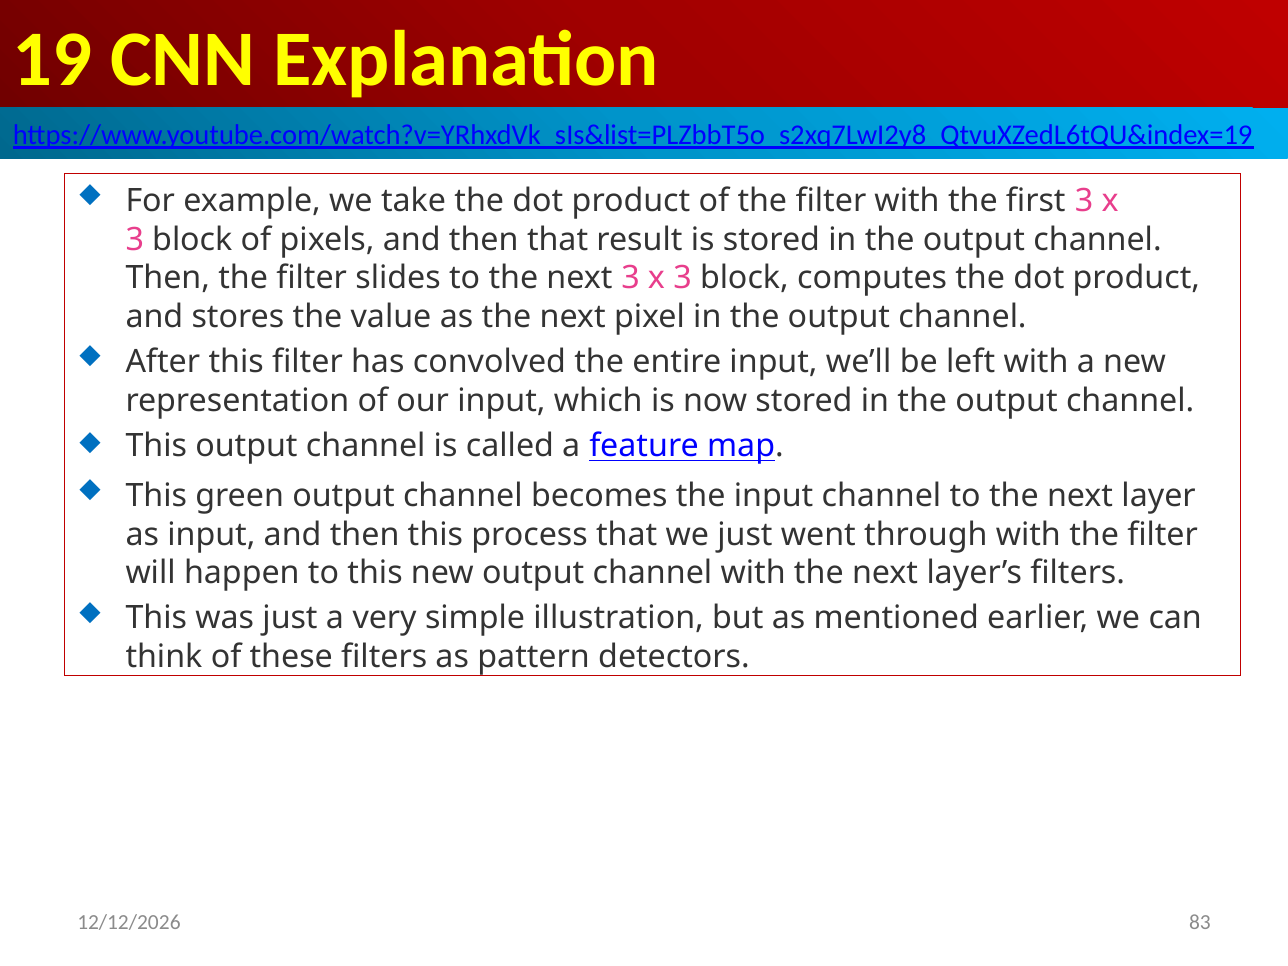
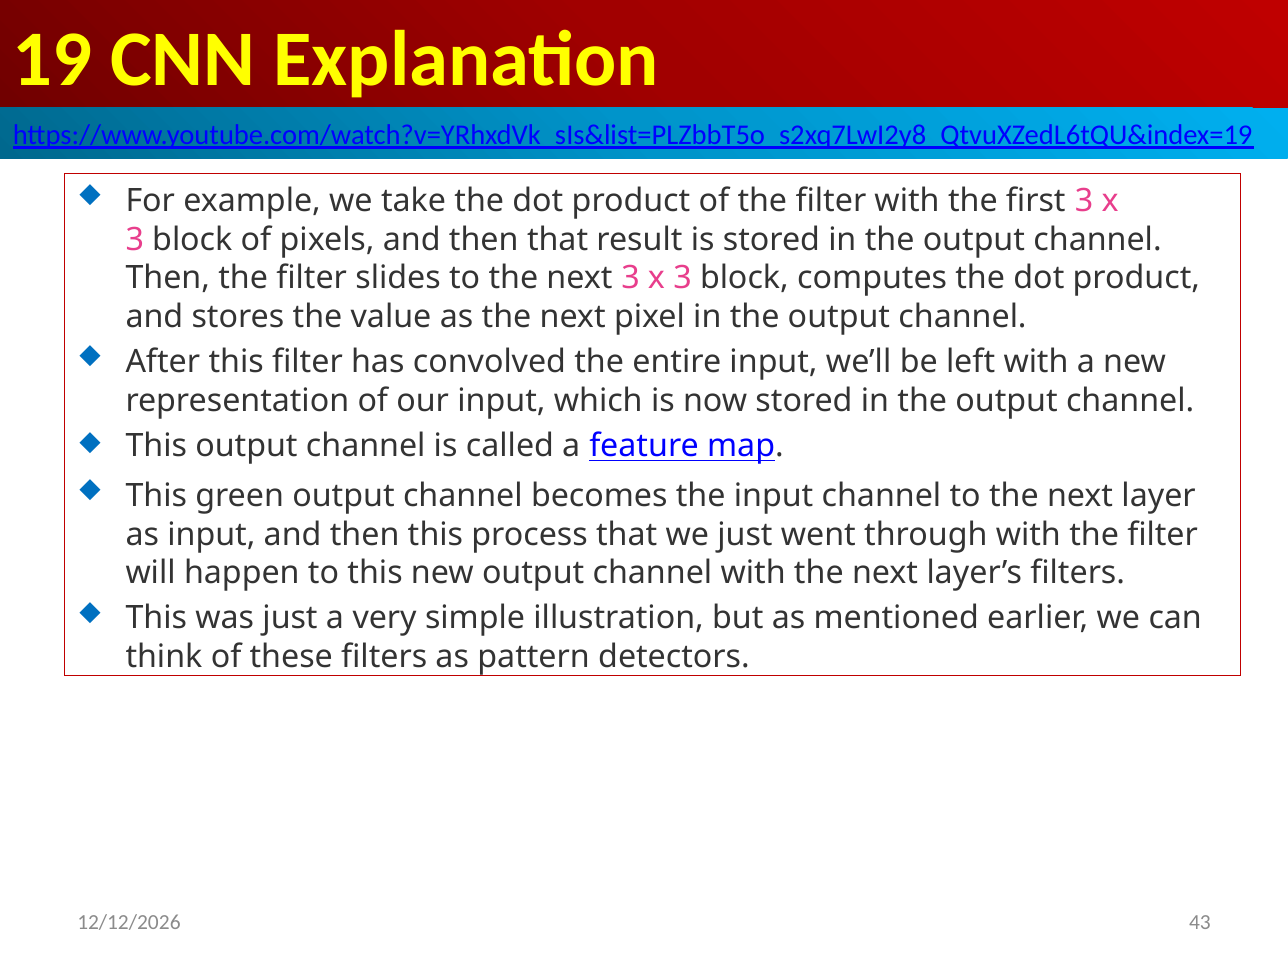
83: 83 -> 43
